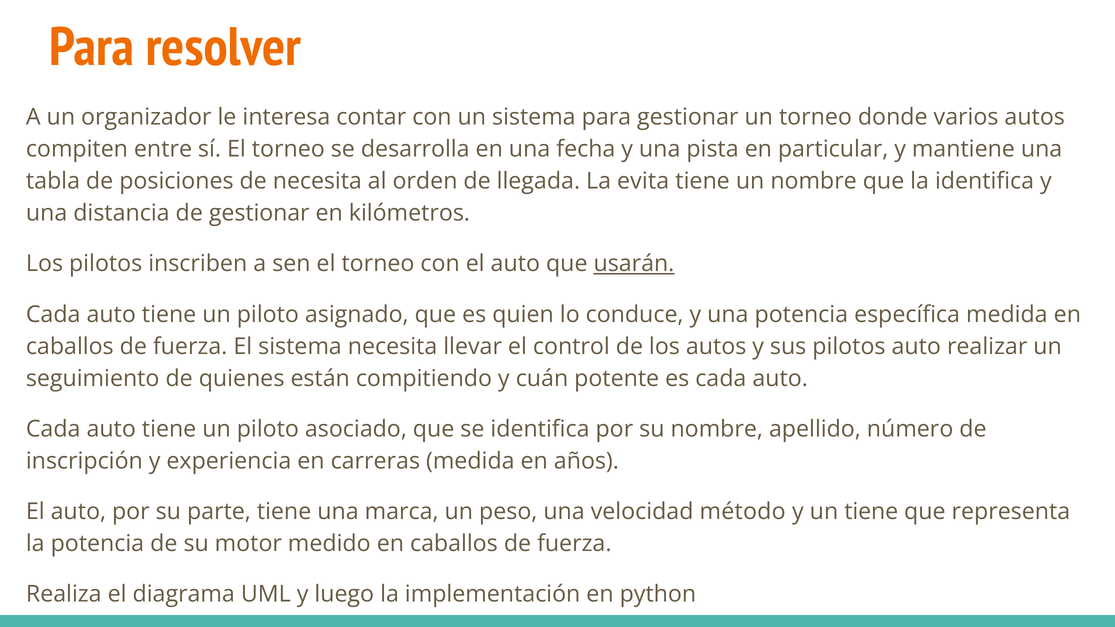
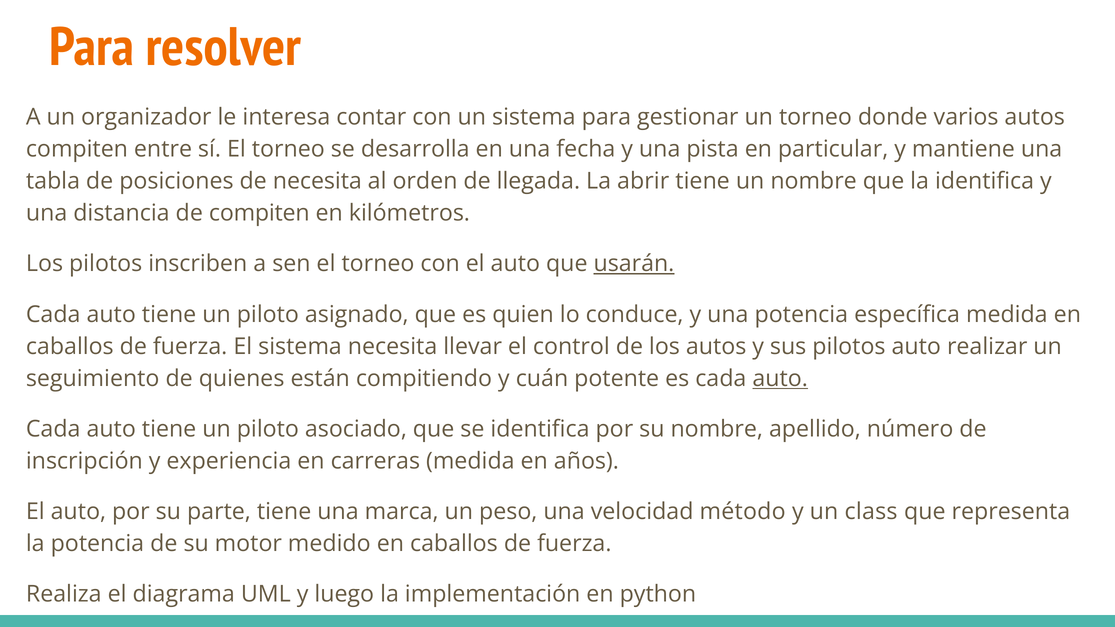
evita: evita -> abrir
de gestionar: gestionar -> compiten
auto at (780, 379) underline: none -> present
un tiene: tiene -> class
